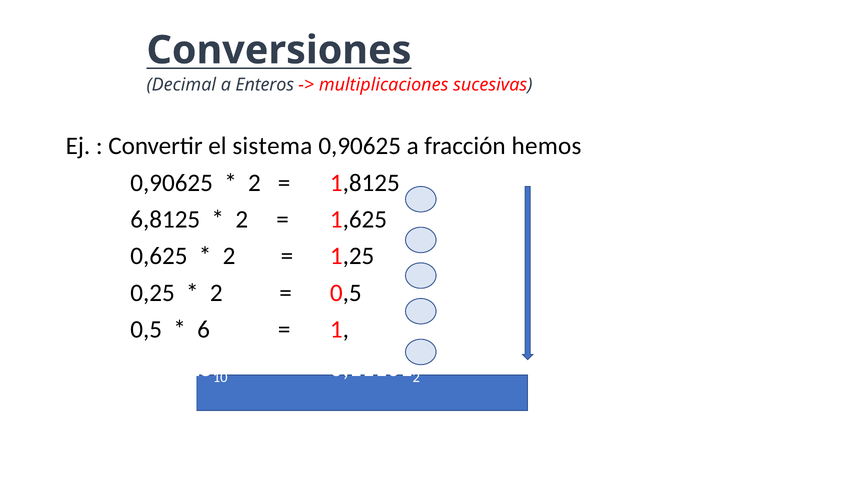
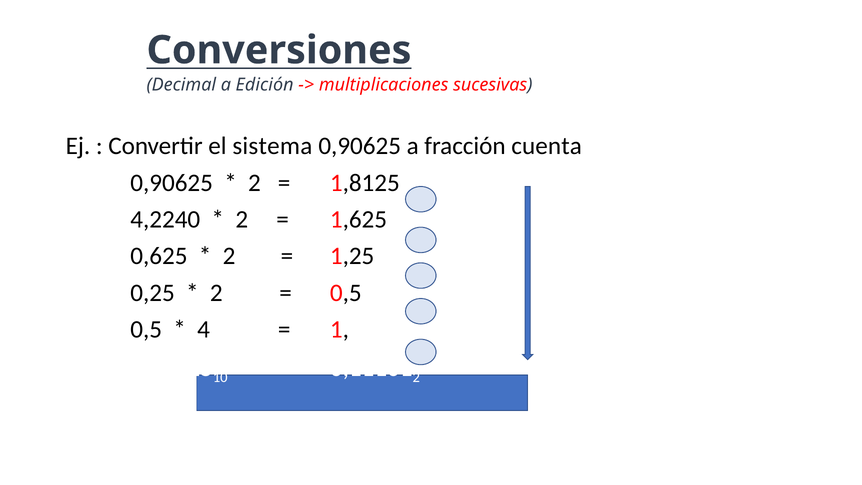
Enteros: Enteros -> Edición
hemos: hemos -> cuenta
6,8125: 6,8125 -> 4,2240
6: 6 -> 4
